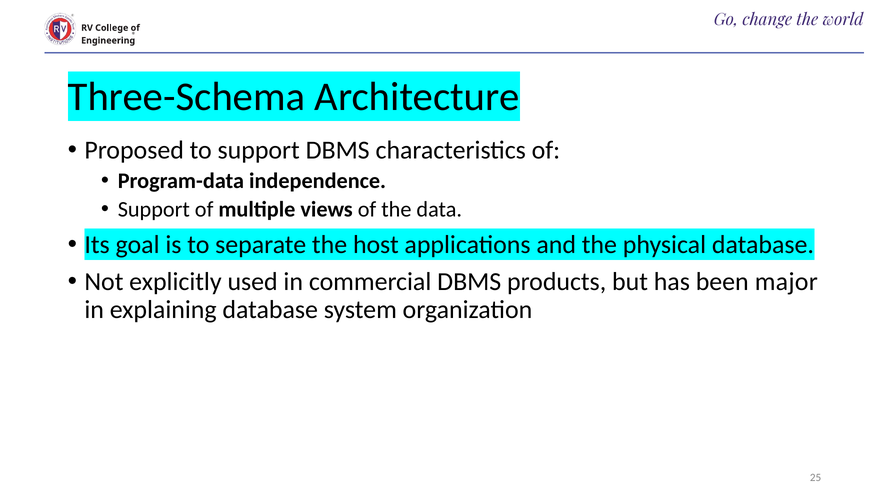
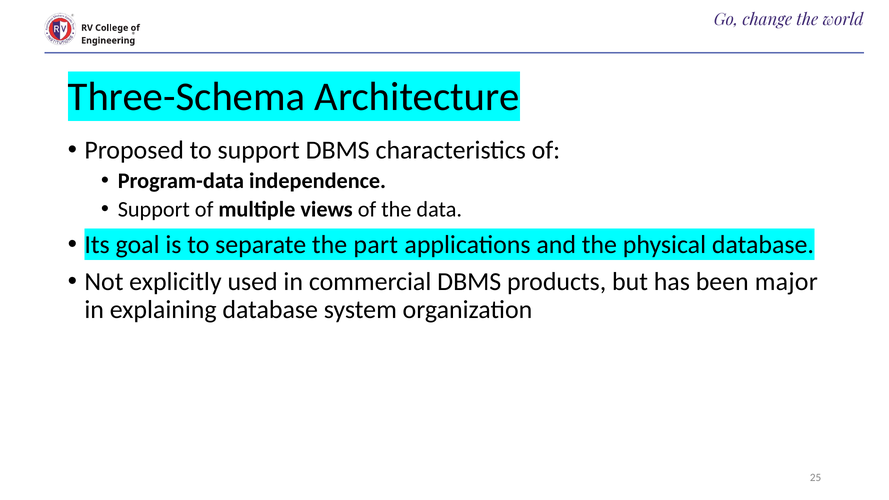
host: host -> part
